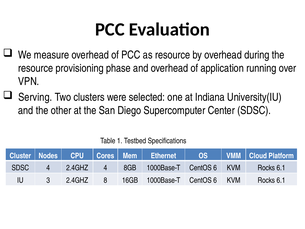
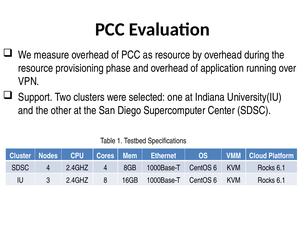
Serving: Serving -> Support
